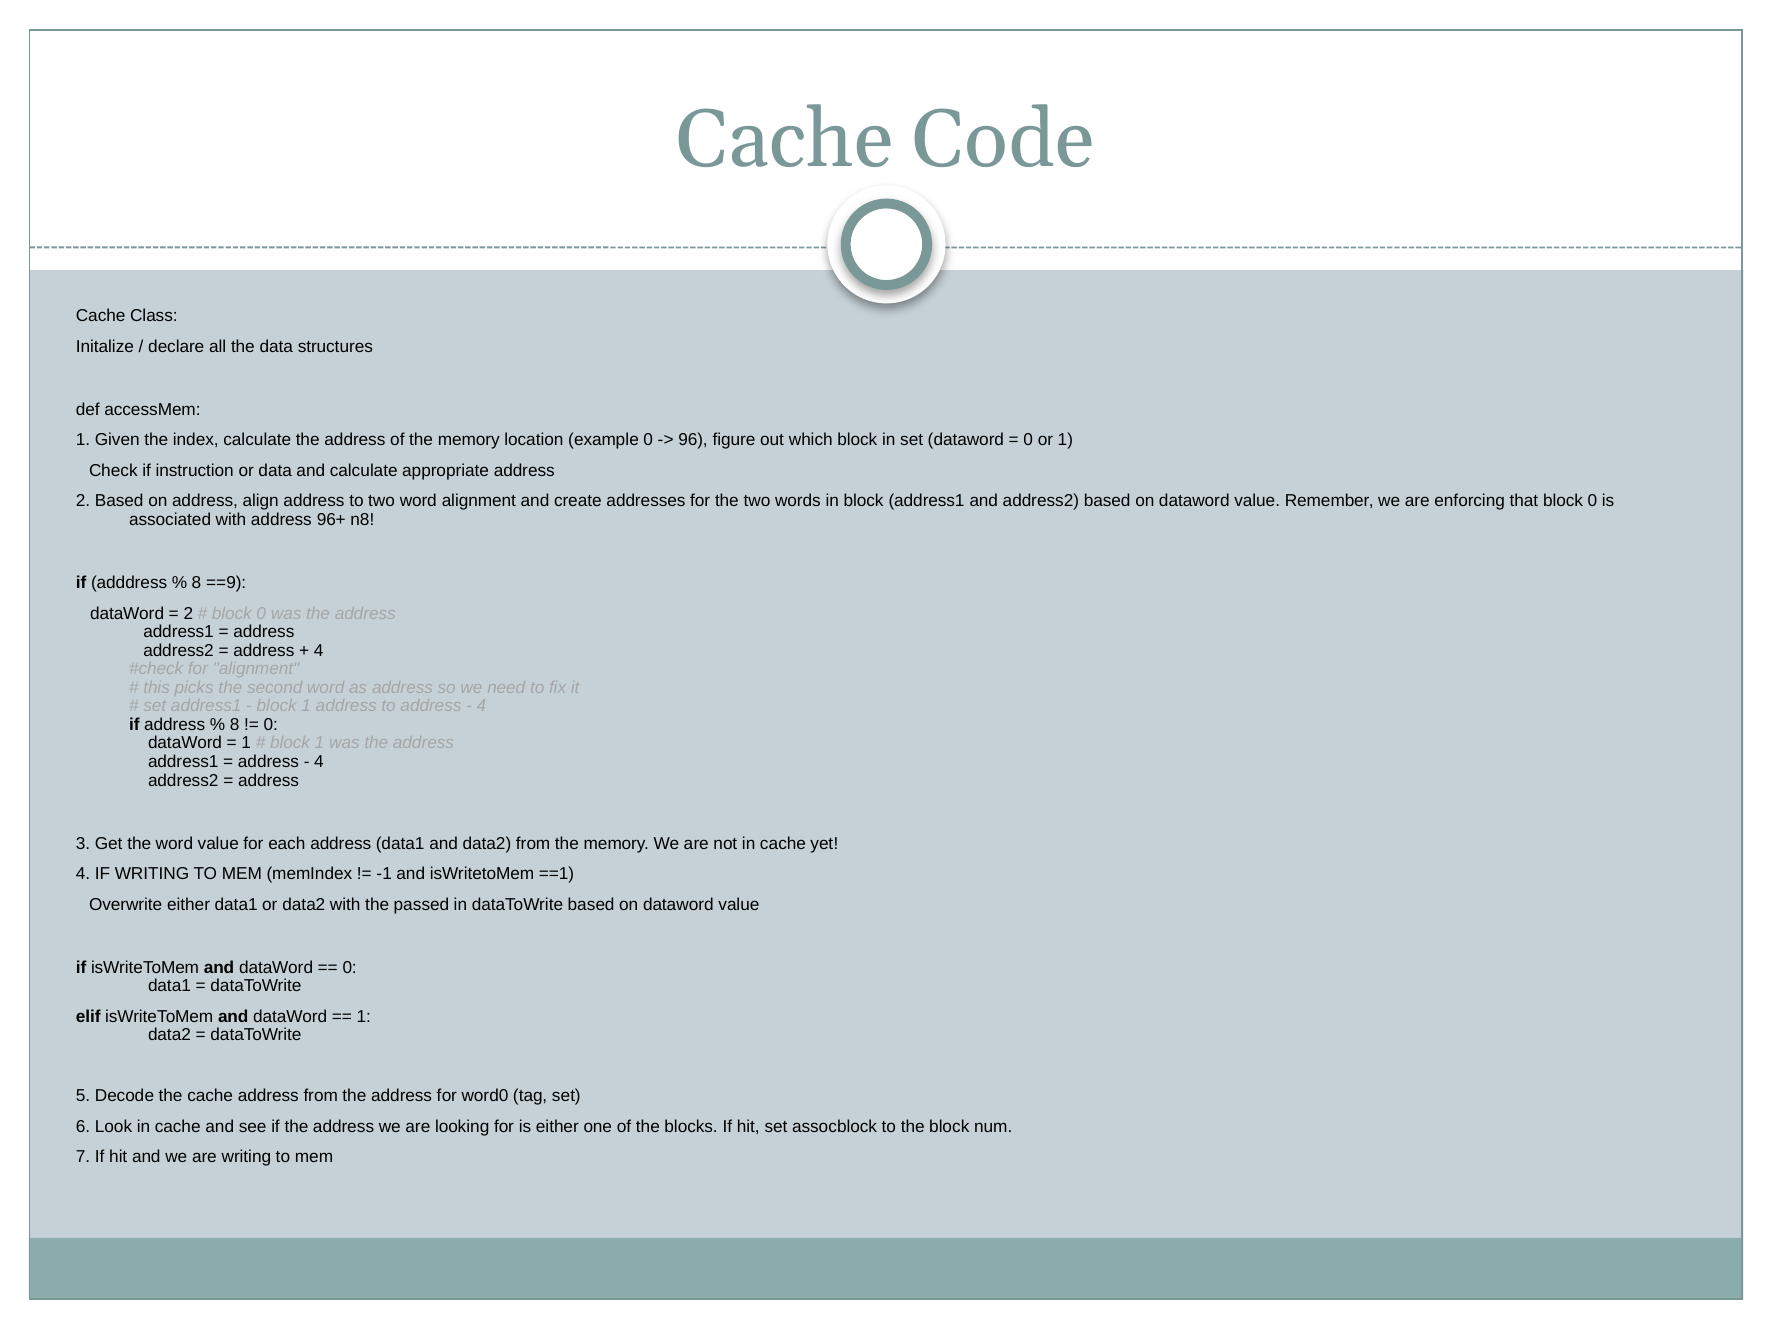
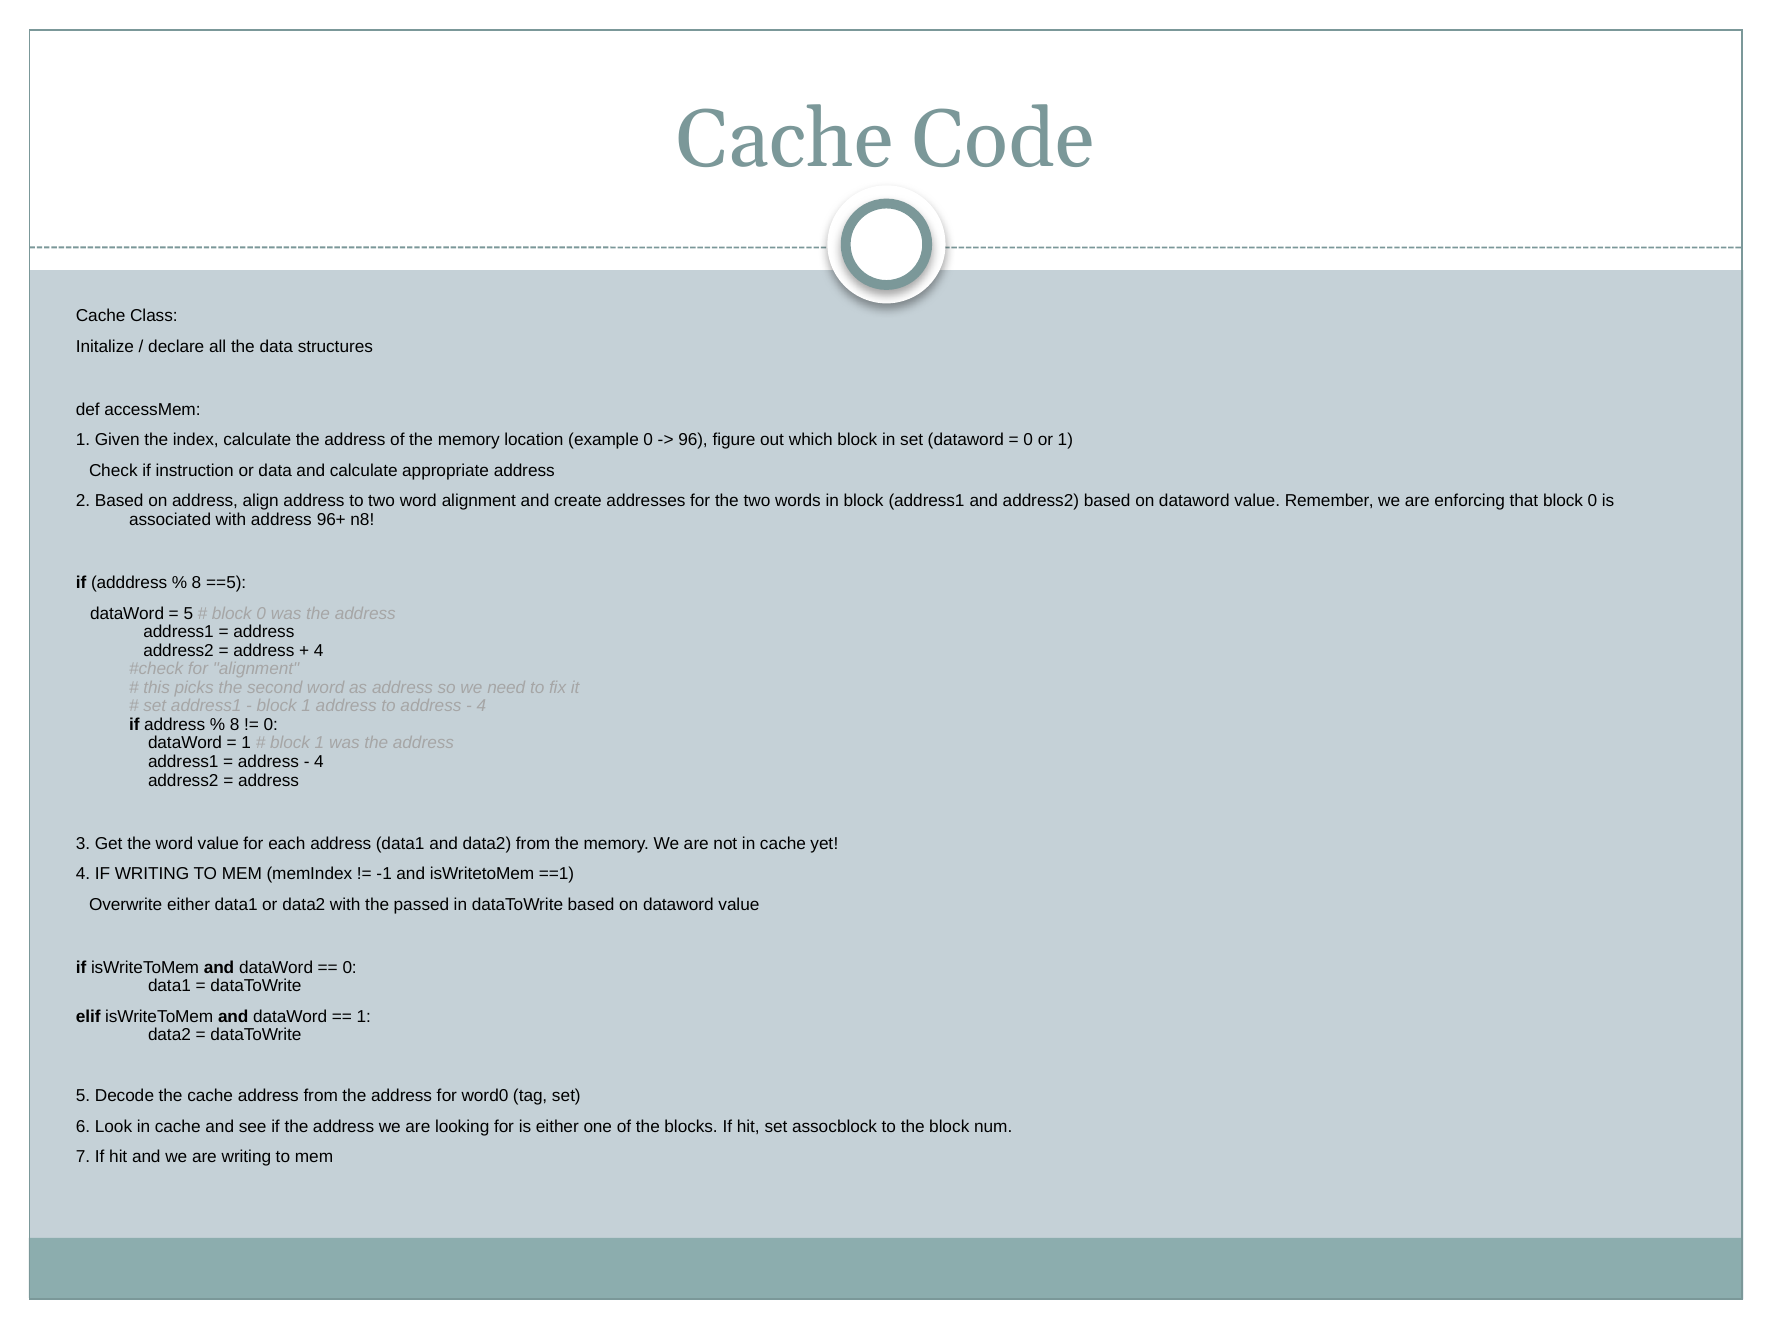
==9: ==9 -> ==5
2 at (188, 614): 2 -> 5
